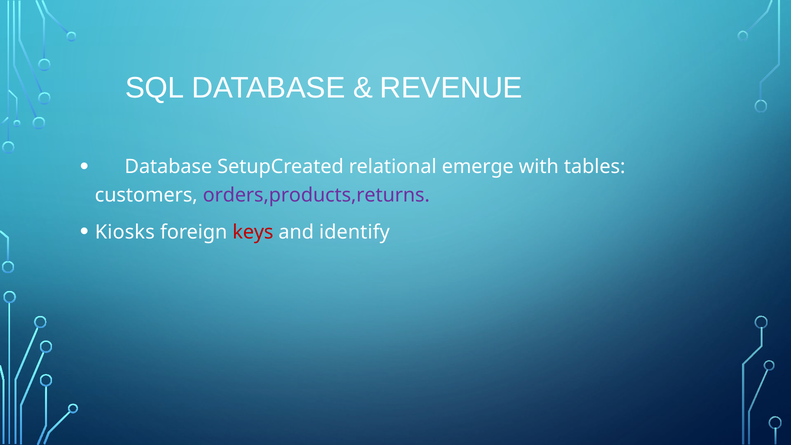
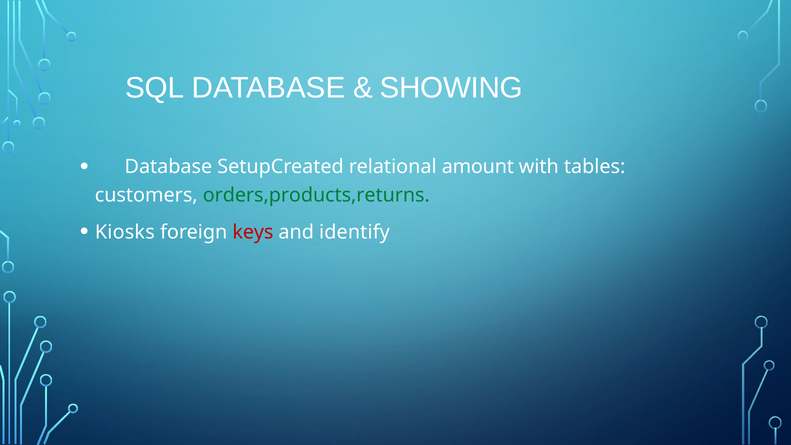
REVENUE: REVENUE -> SHOWING
emerge: emerge -> amount
orders,products,returns colour: purple -> green
